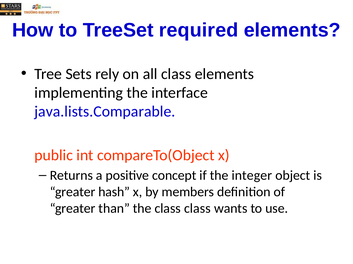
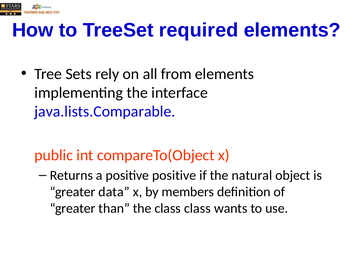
all class: class -> from
positive concept: concept -> positive
integer: integer -> natural
hash: hash -> data
